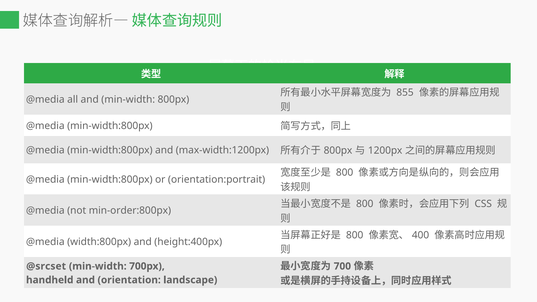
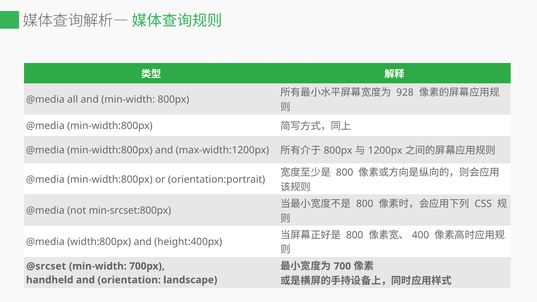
855: 855 -> 928
min-order:800px: min-order:800px -> min-srcset:800px
